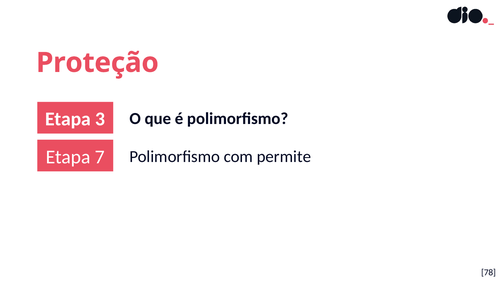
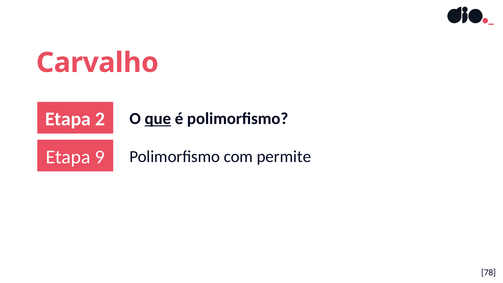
Proteção: Proteção -> Carvalho
3: 3 -> 2
que underline: none -> present
7: 7 -> 9
